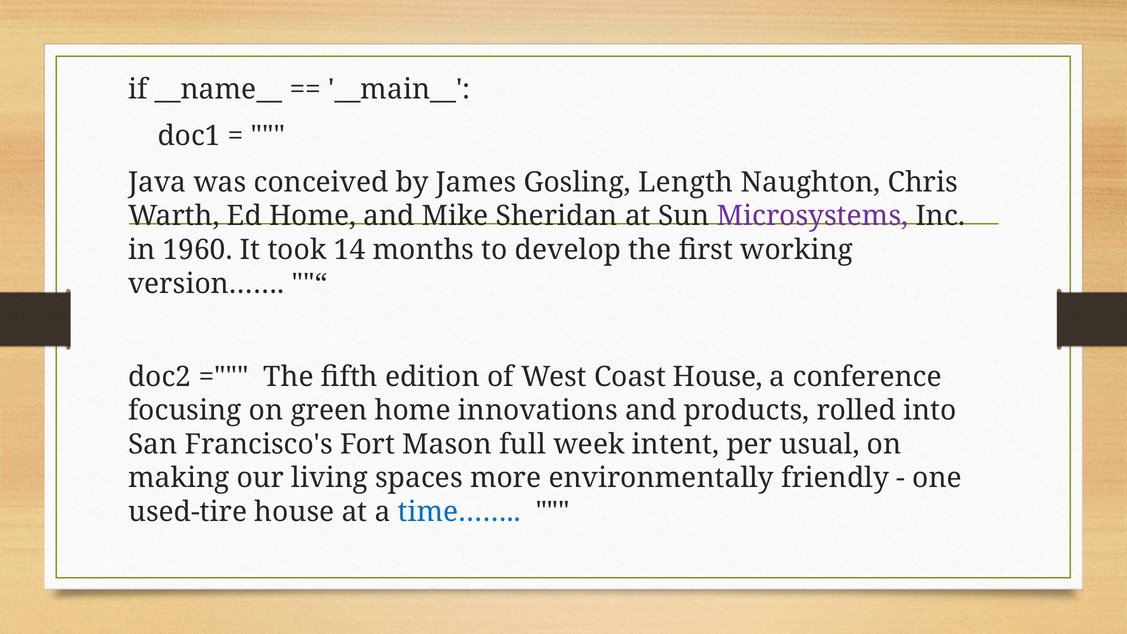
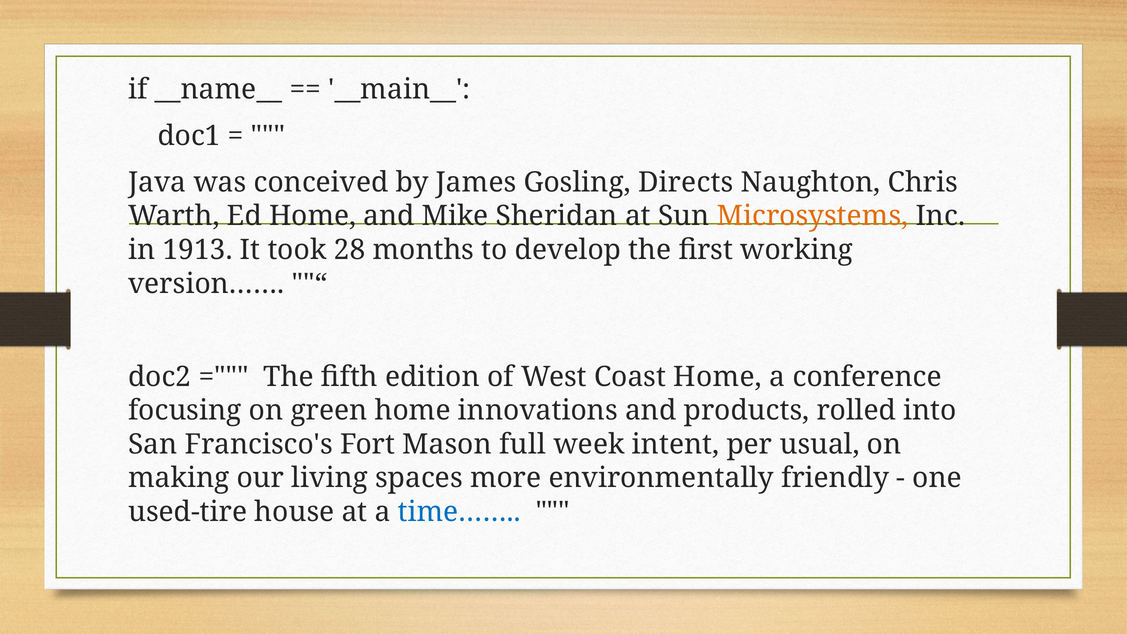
Length: Length -> Directs
Microsystems colour: purple -> orange
1960: 1960 -> 1913
14: 14 -> 28
Coast House: House -> Home
